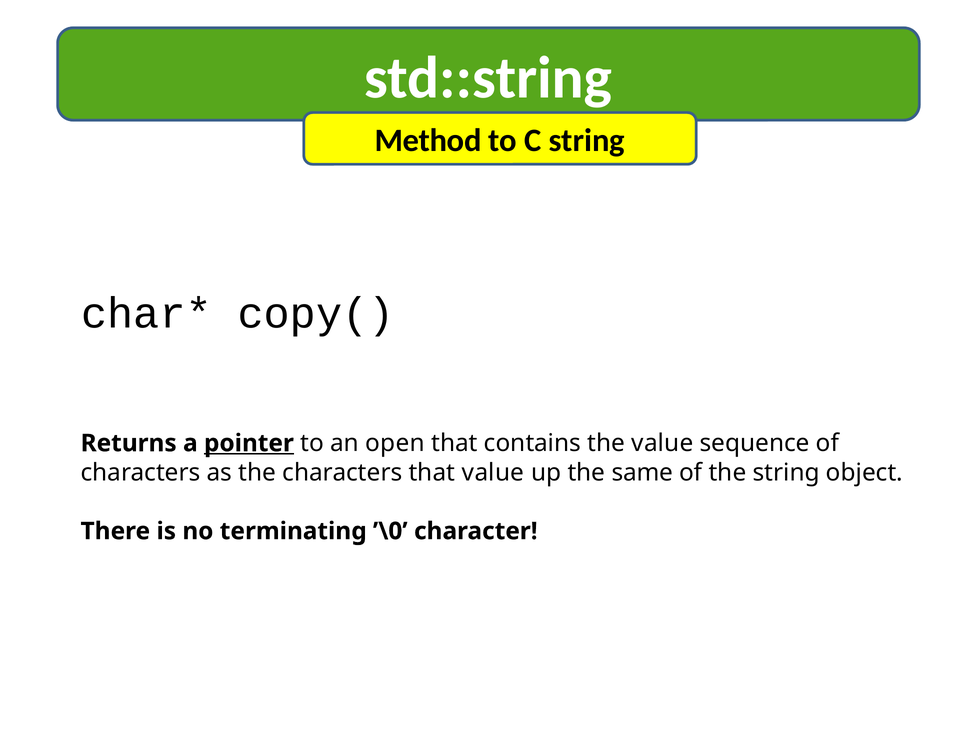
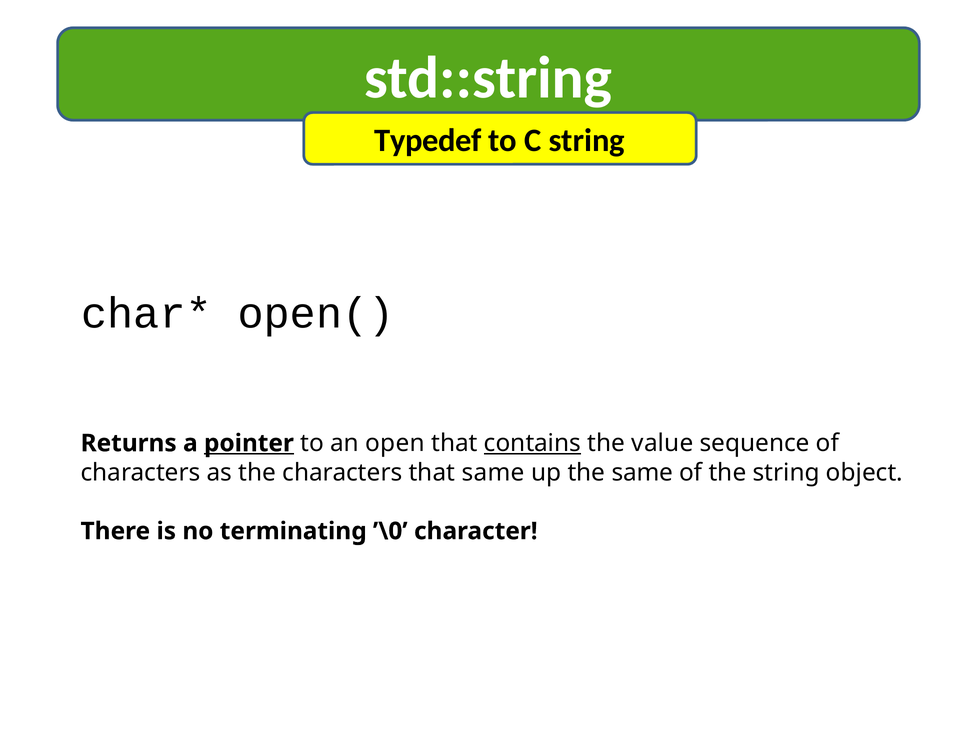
Method: Method -> Typedef
copy(: copy( -> open(
contains underline: none -> present
that value: value -> same
